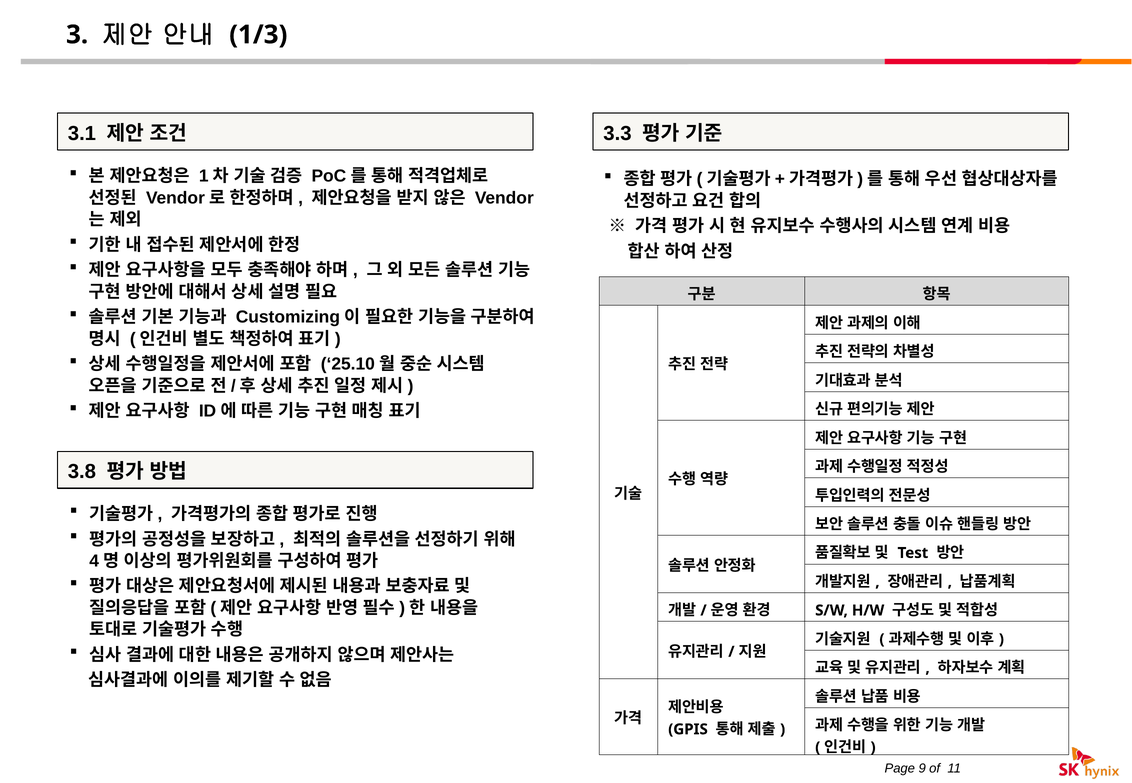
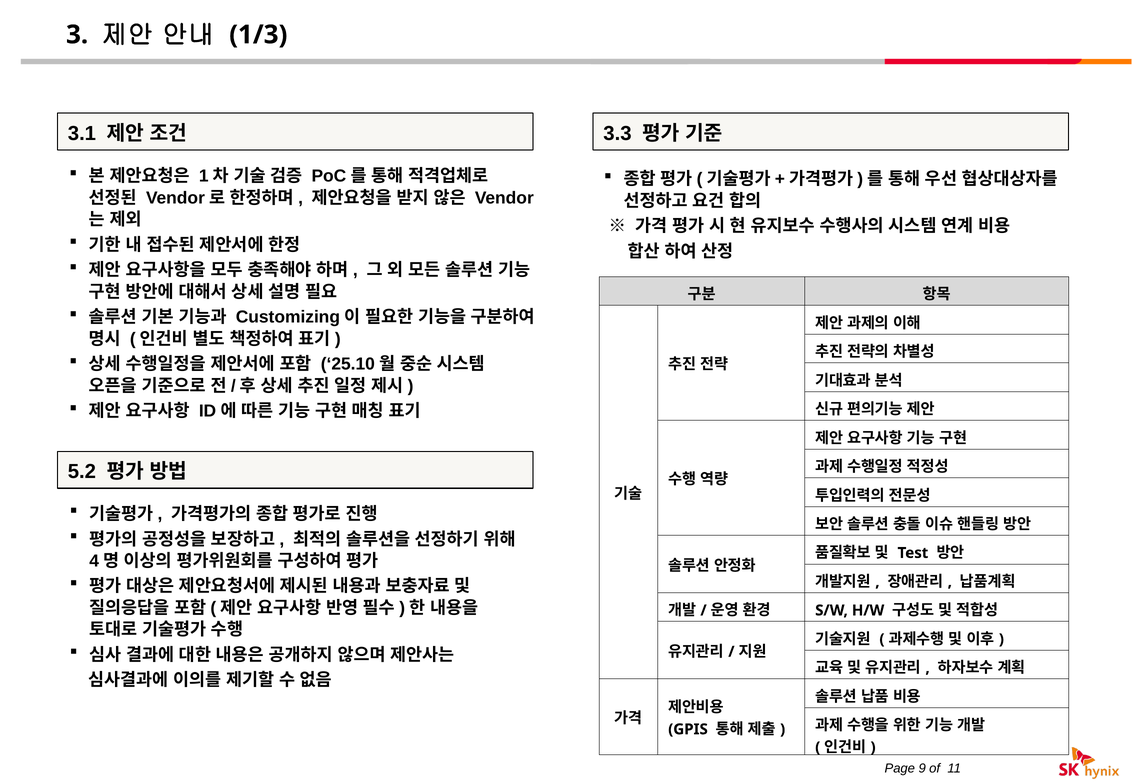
3.8: 3.8 -> 5.2
